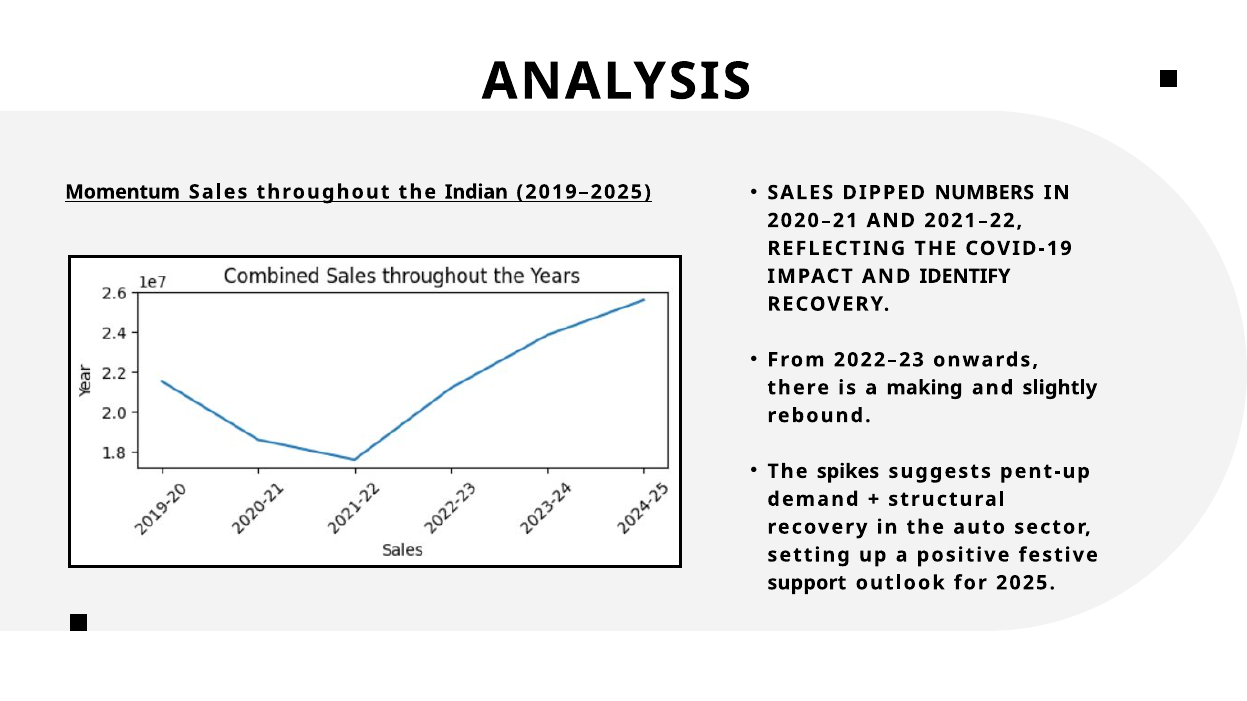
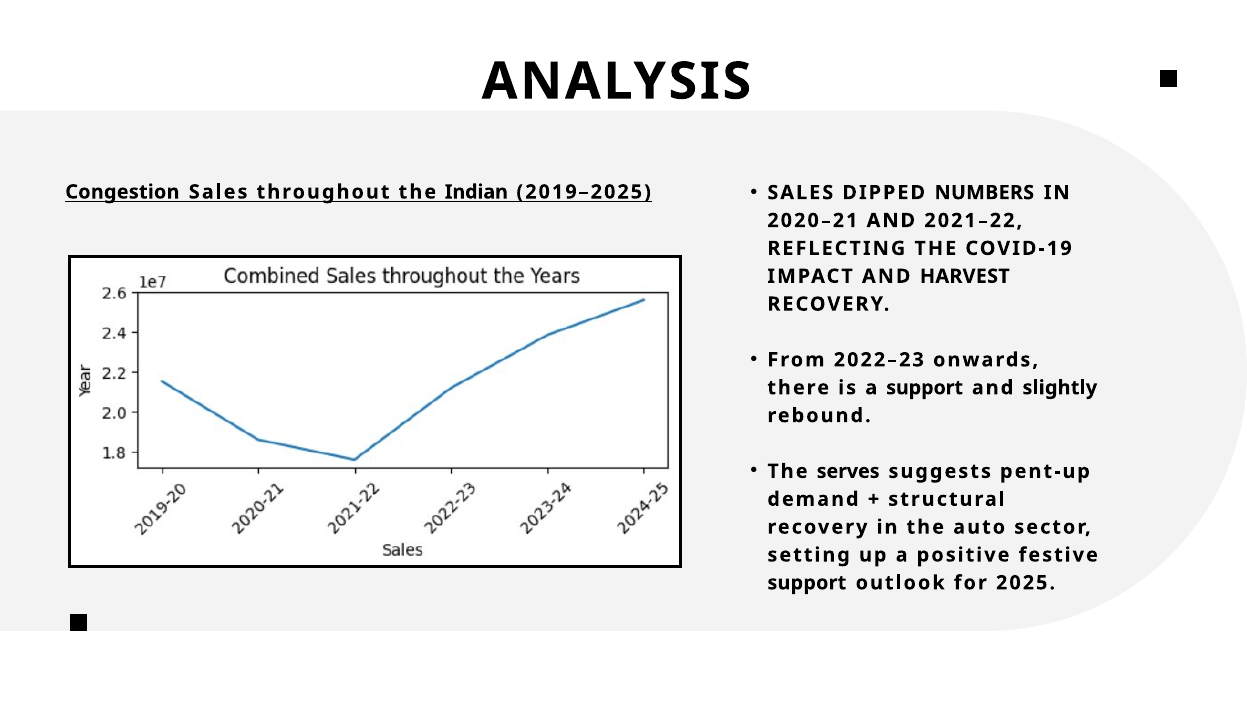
Momentum: Momentum -> Congestion
IDENTIFY: IDENTIFY -> HARVEST
a making: making -> support
spikes: spikes -> serves
